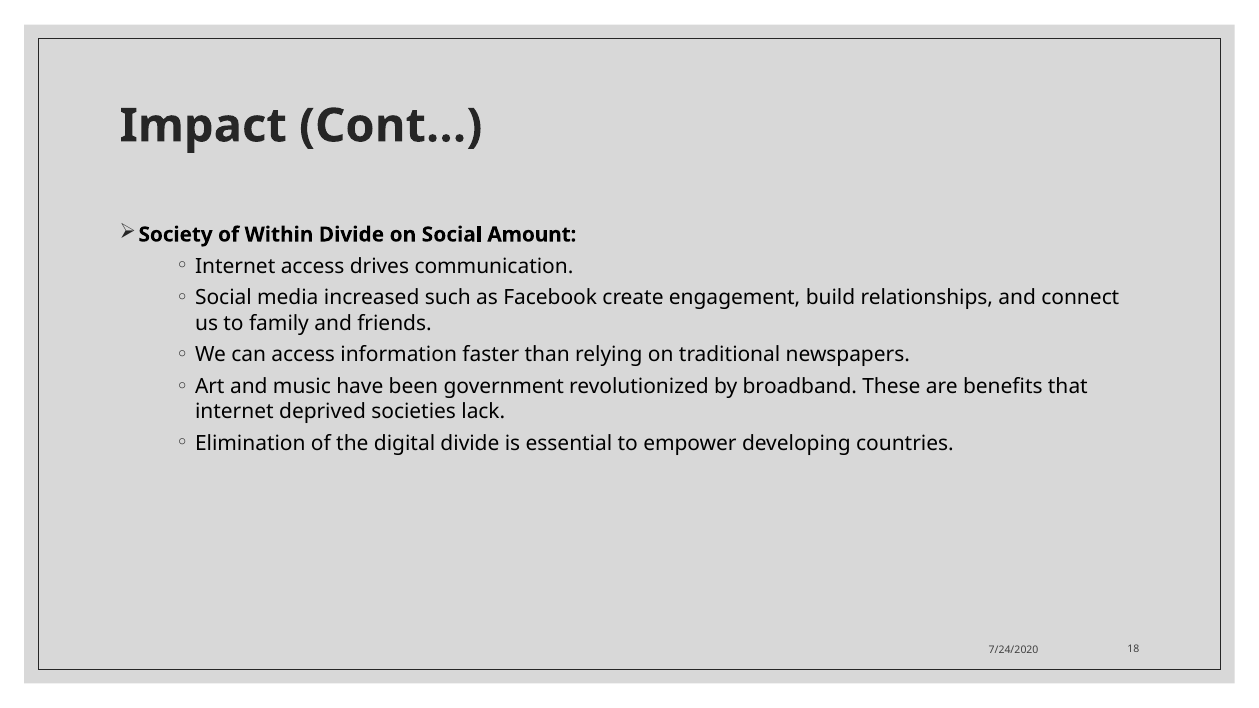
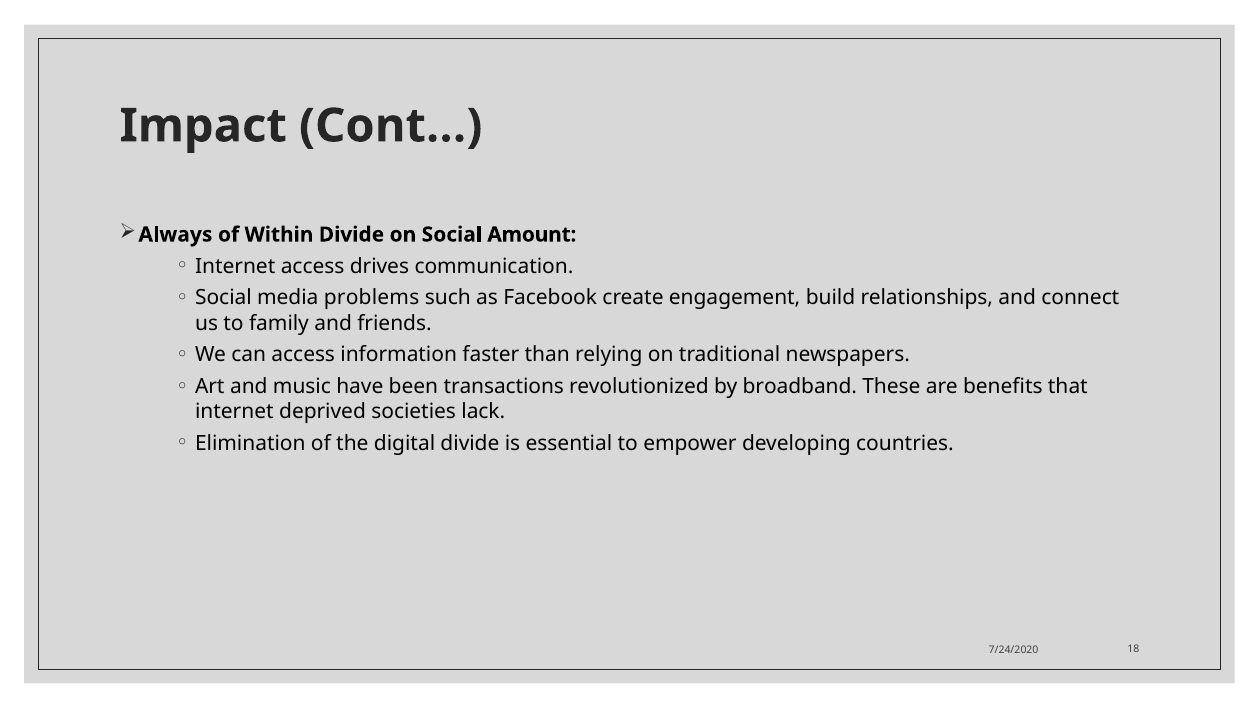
Society: Society -> Always
increased: increased -> problems
government: government -> transactions
